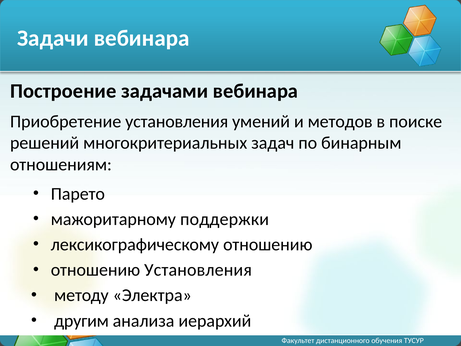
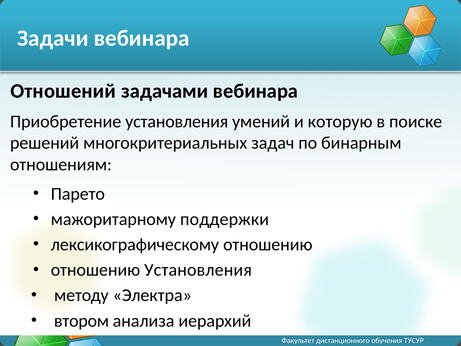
Построение: Построение -> Отношений
методов: методов -> которую
другим: другим -> втором
